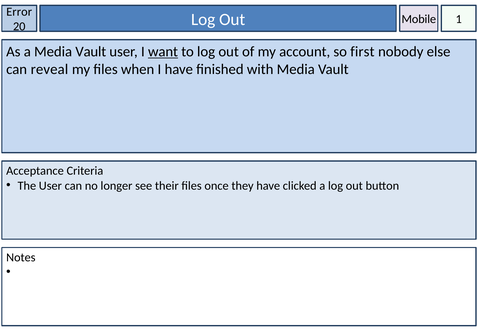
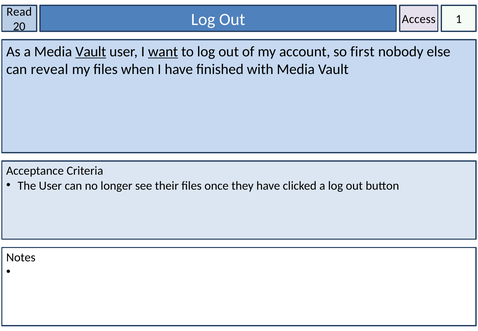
Error: Error -> Read
Mobile: Mobile -> Access
Vault at (91, 52) underline: none -> present
